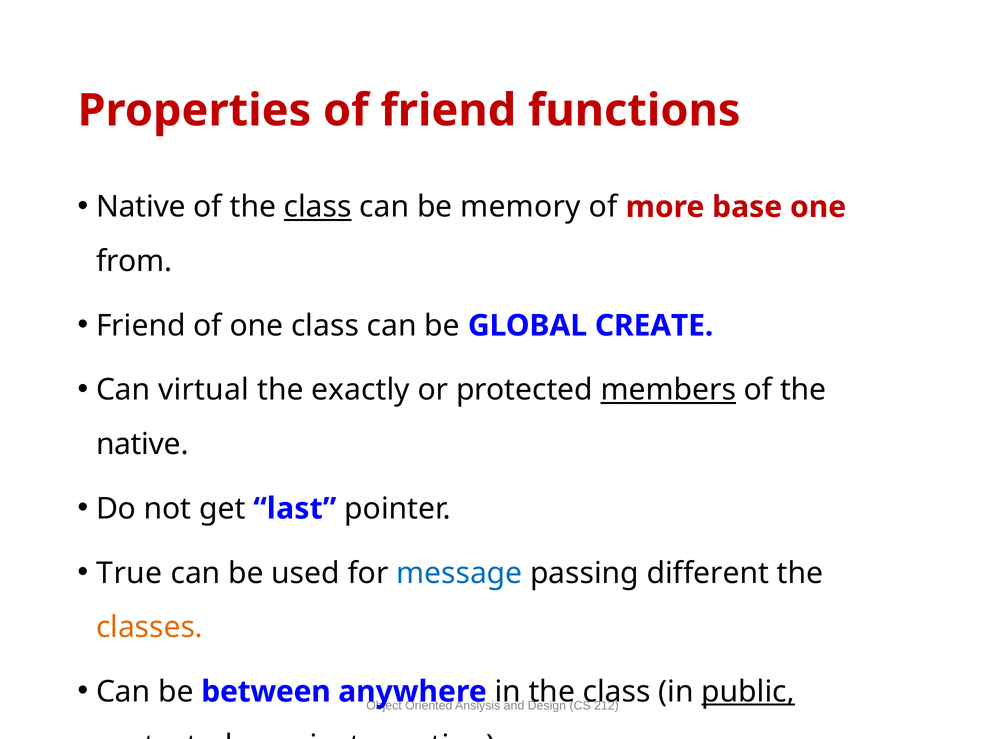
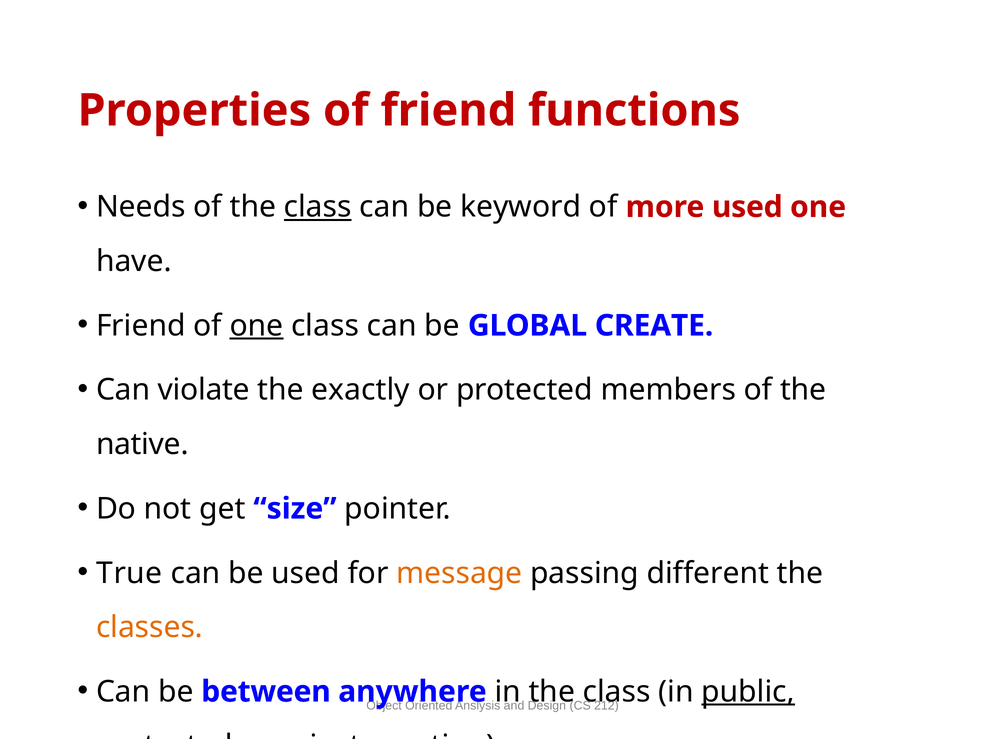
Native at (141, 207): Native -> Needs
memory: memory -> keyword
more base: base -> used
from: from -> have
one at (257, 326) underline: none -> present
virtual: virtual -> violate
members underline: present -> none
last: last -> size
message colour: blue -> orange
